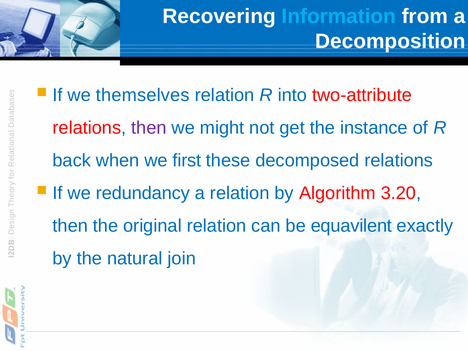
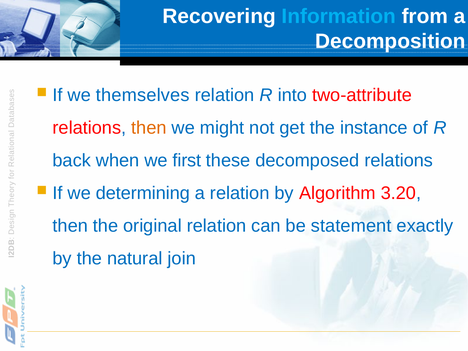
then at (149, 128) colour: purple -> orange
redundancy: redundancy -> determining
equavilent: equavilent -> statement
